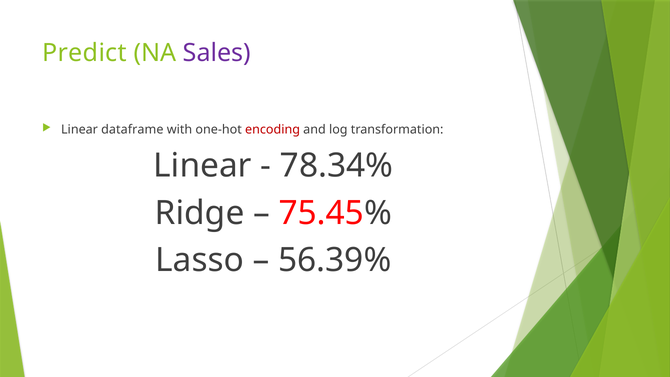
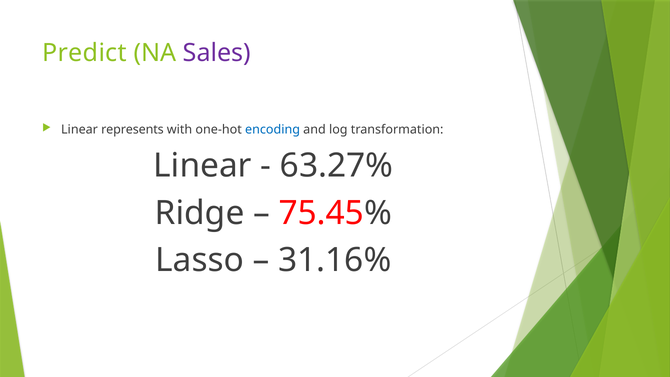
dataframe: dataframe -> represents
encoding colour: red -> blue
78.34%: 78.34% -> 63.27%
56.39%: 56.39% -> 31.16%
